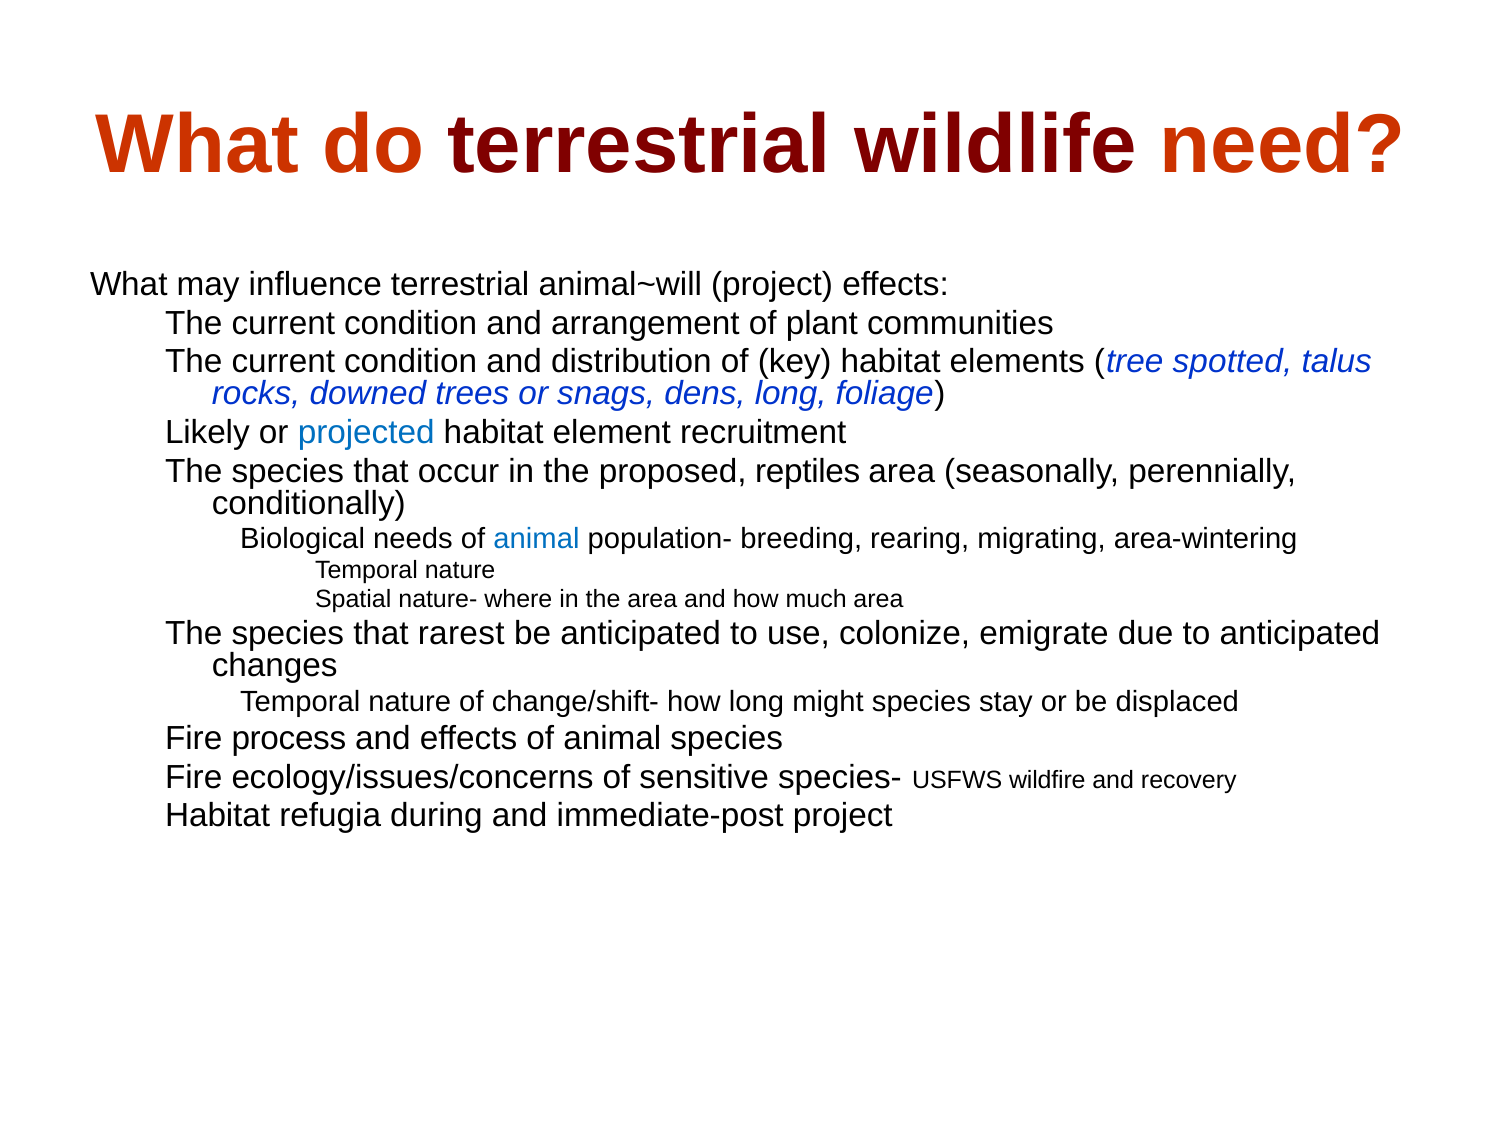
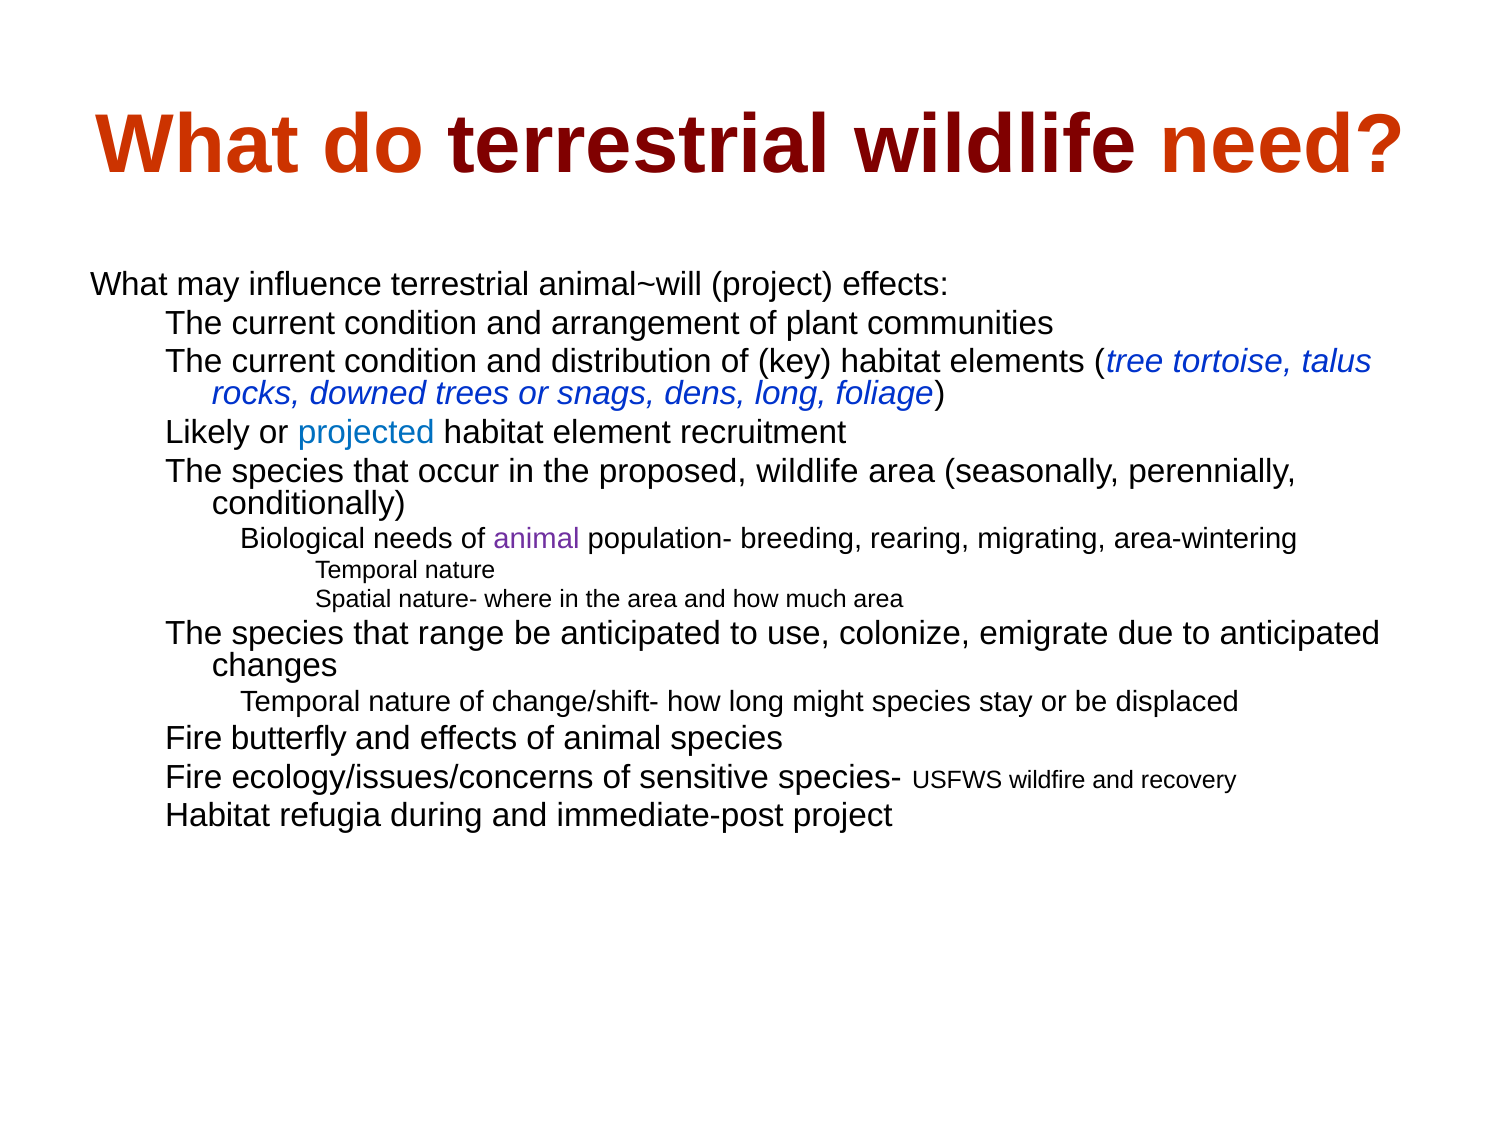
spotted: spotted -> tortoise
proposed reptiles: reptiles -> wildlife
animal at (536, 539) colour: blue -> purple
rarest: rarest -> range
process: process -> butterfly
